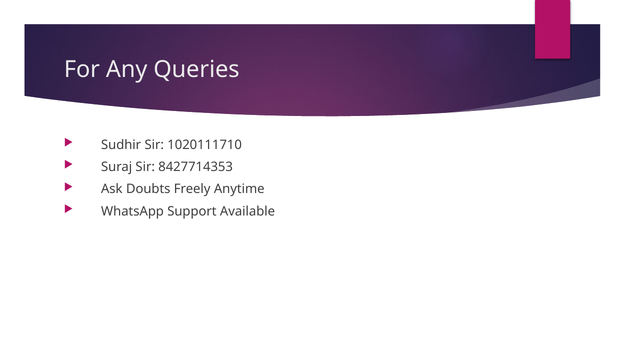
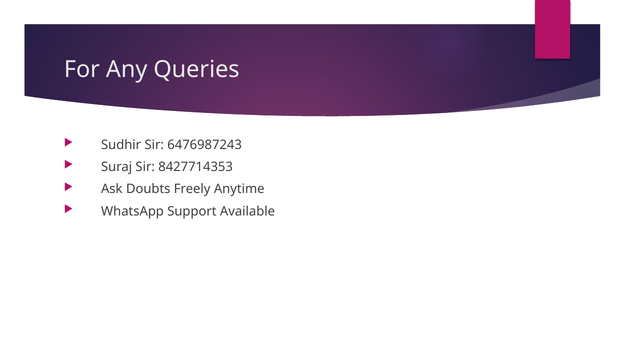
1020111710: 1020111710 -> 6476987243
